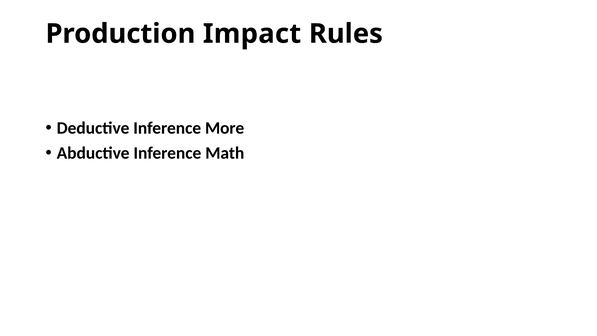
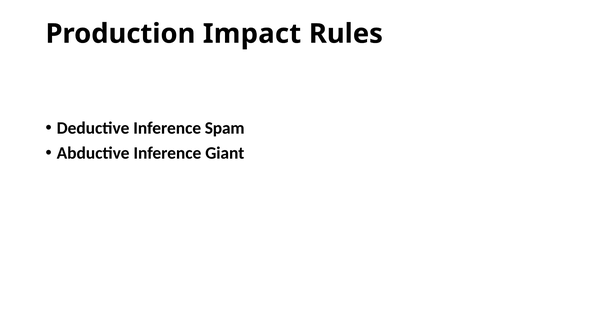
More: More -> Spam
Math: Math -> Giant
